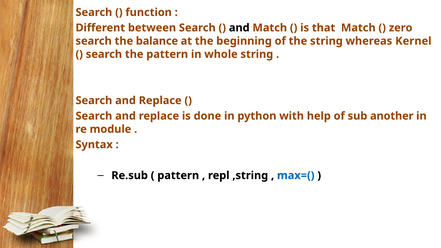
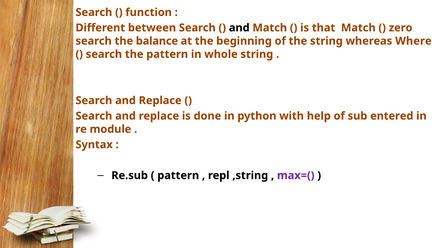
Kernel: Kernel -> Where
another: another -> entered
max=( colour: blue -> purple
